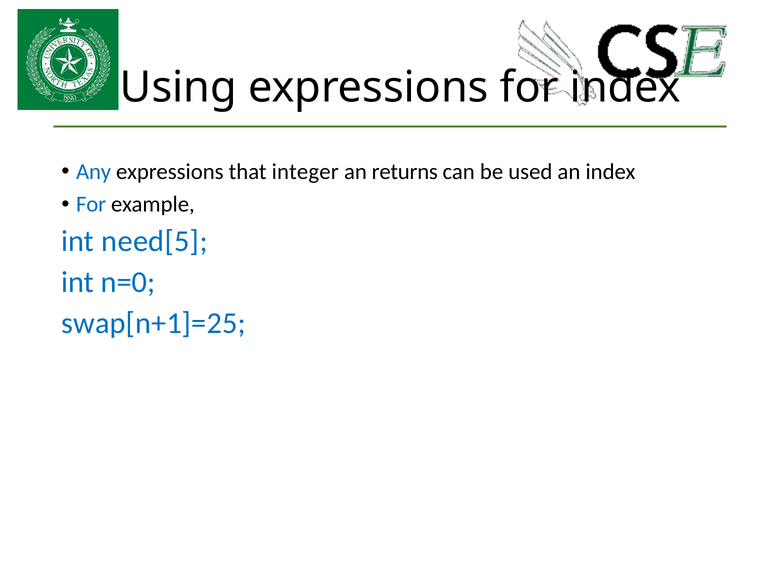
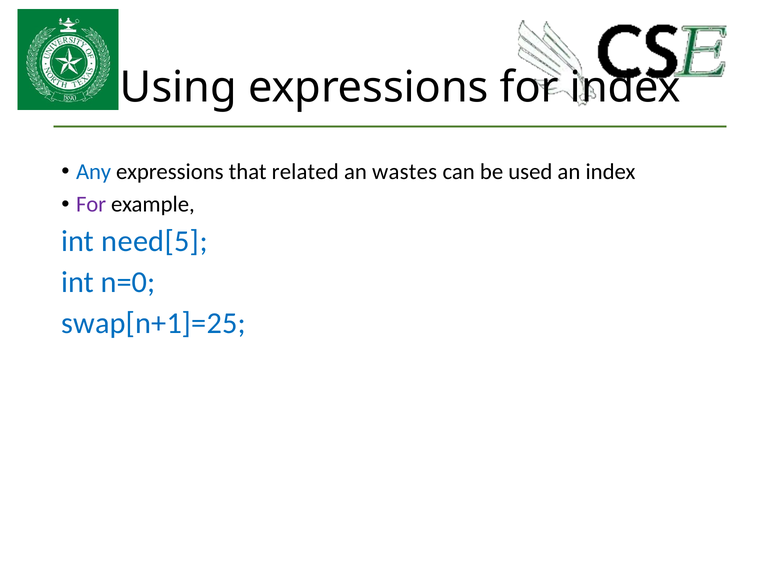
integer: integer -> related
returns: returns -> wastes
For at (91, 204) colour: blue -> purple
